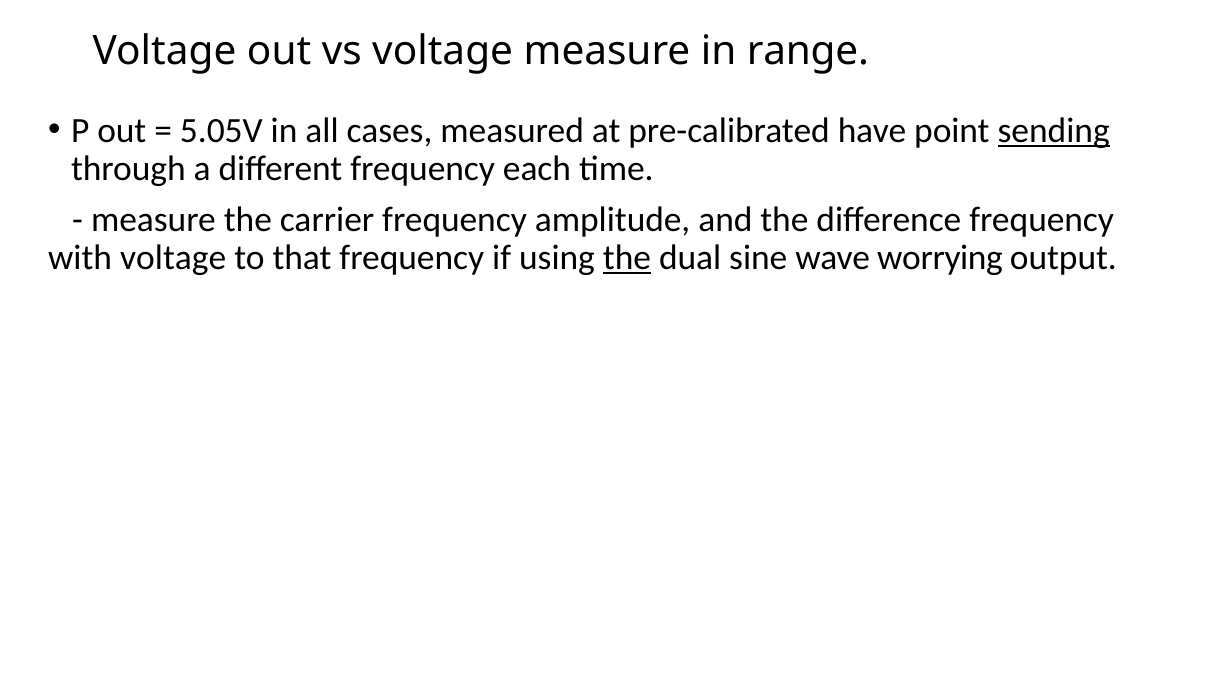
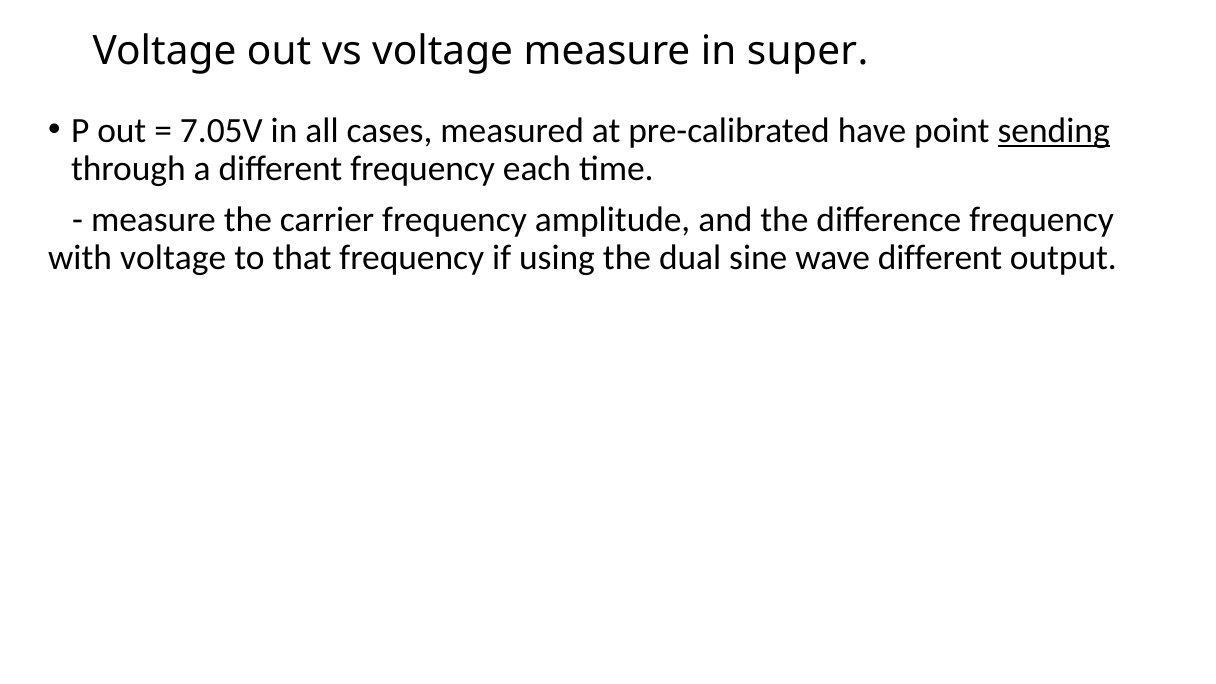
range: range -> super
5.05V: 5.05V -> 7.05V
the at (627, 258) underline: present -> none
wave worrying: worrying -> different
